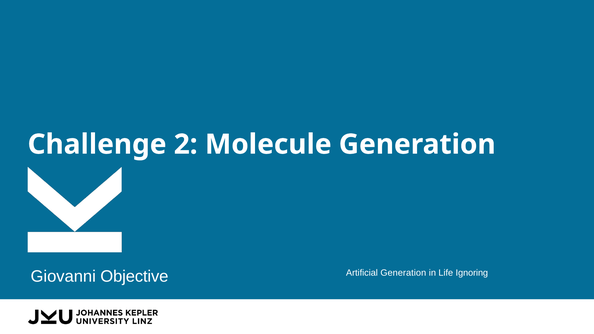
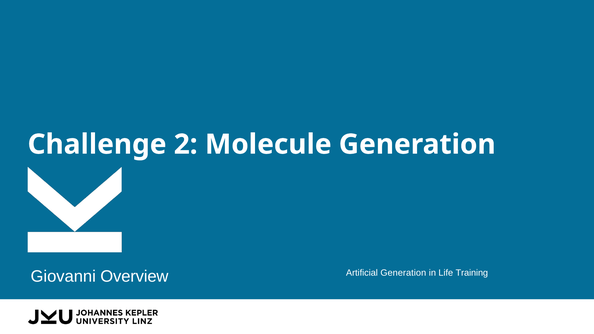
Objective: Objective -> Overview
Ignoring: Ignoring -> Training
